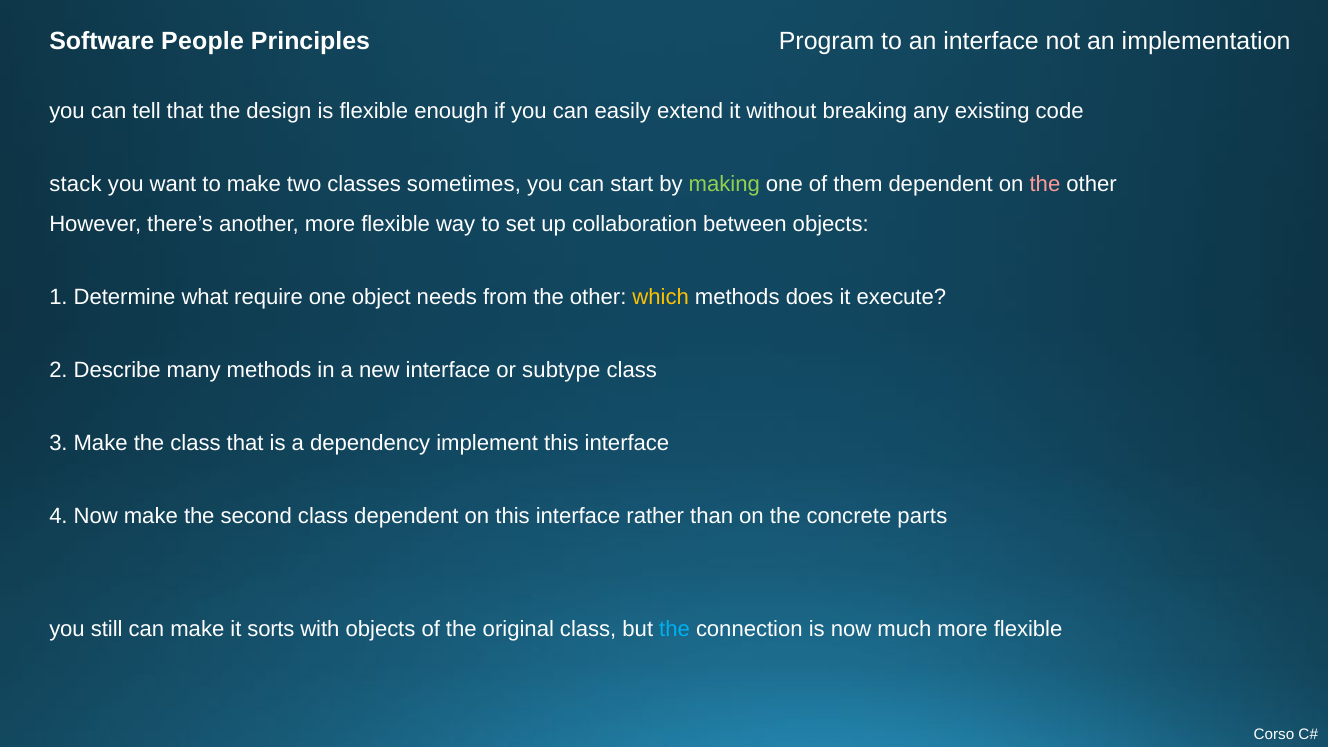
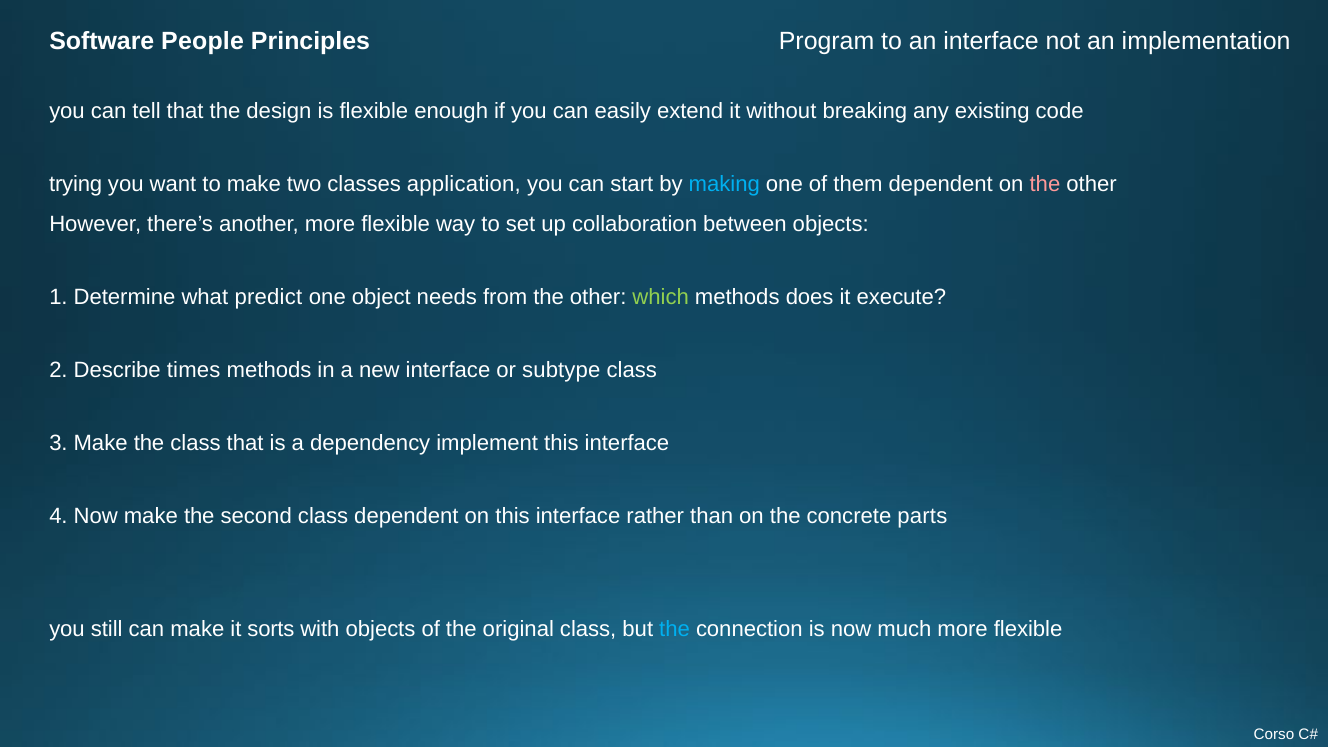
stack: stack -> trying
sometimes: sometimes -> application
making colour: light green -> light blue
require: require -> predict
which colour: yellow -> light green
many: many -> times
